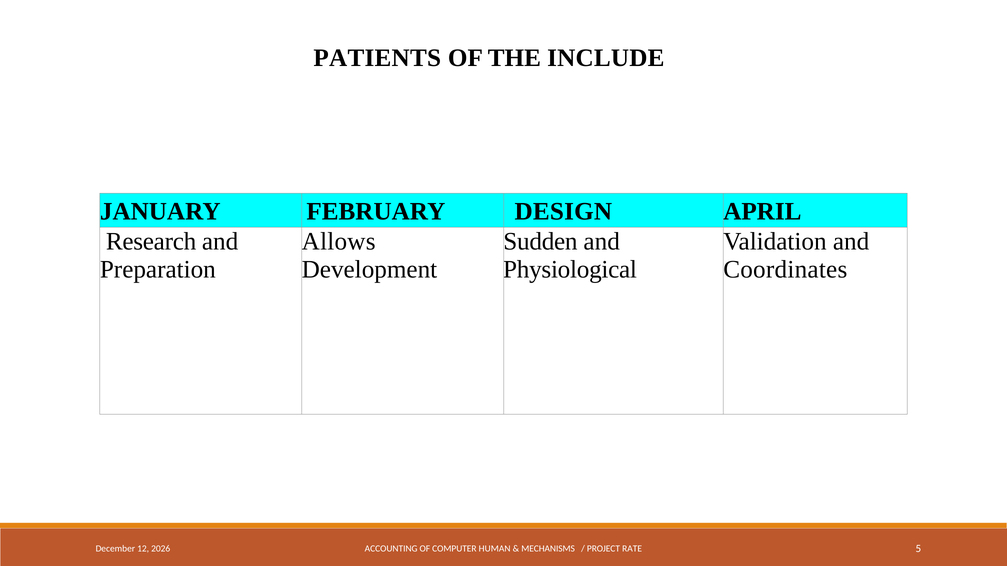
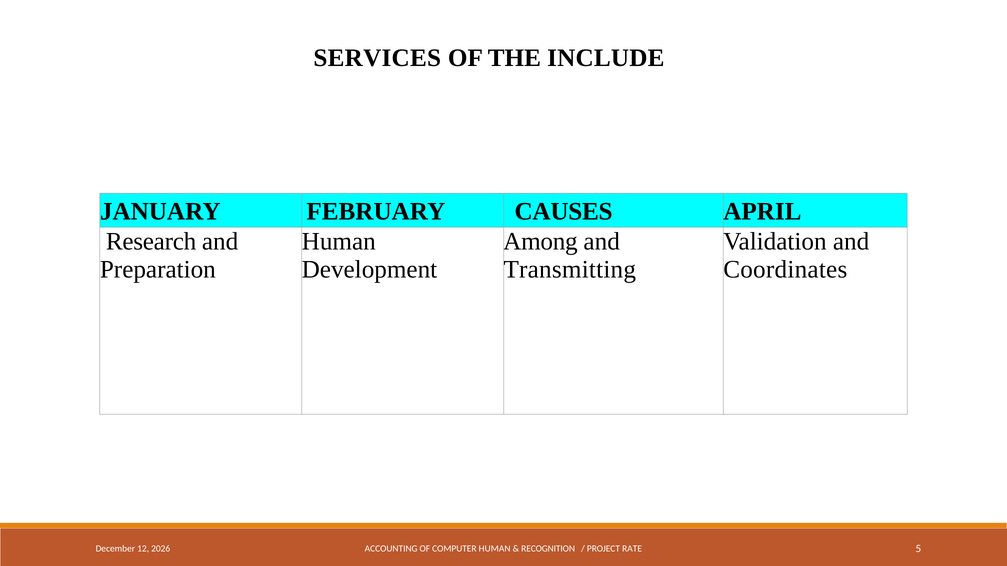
PATIENTS: PATIENTS -> SERVICES
DESIGN: DESIGN -> CAUSES
Allows at (339, 242): Allows -> Human
Sudden: Sudden -> Among
Physiological: Physiological -> Transmitting
MECHANISMS: MECHANISMS -> RECOGNITION
